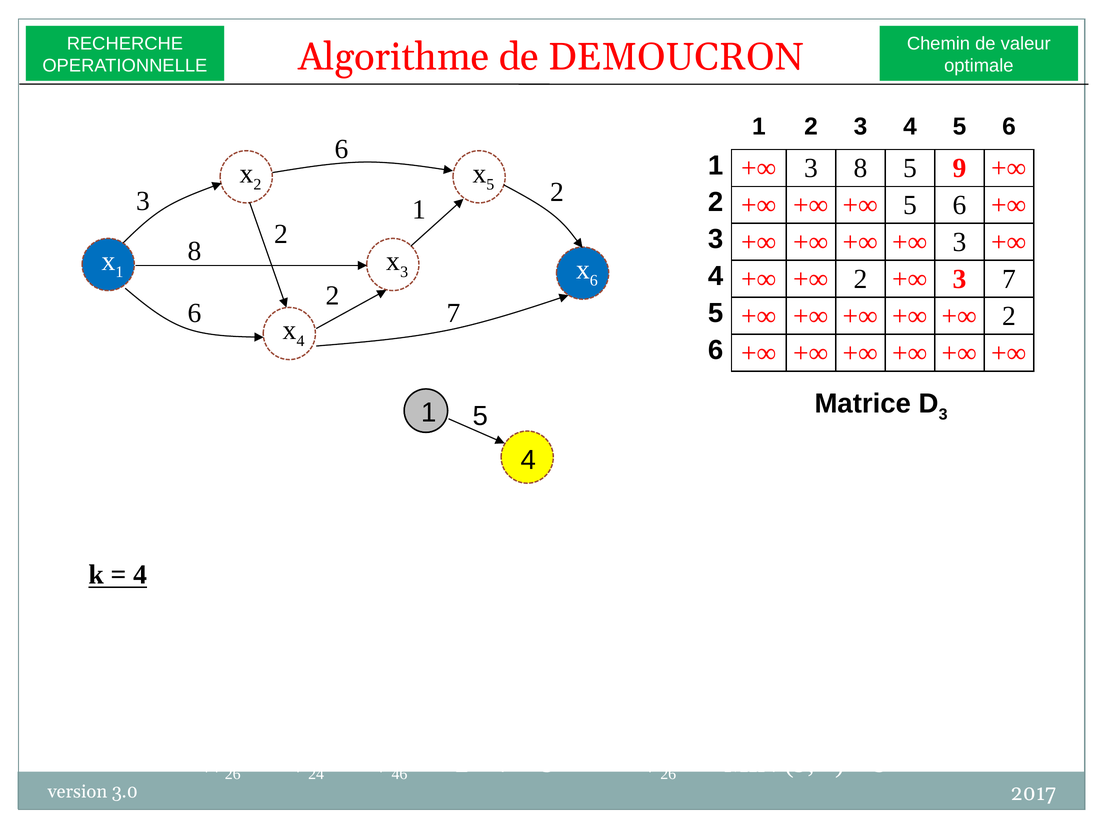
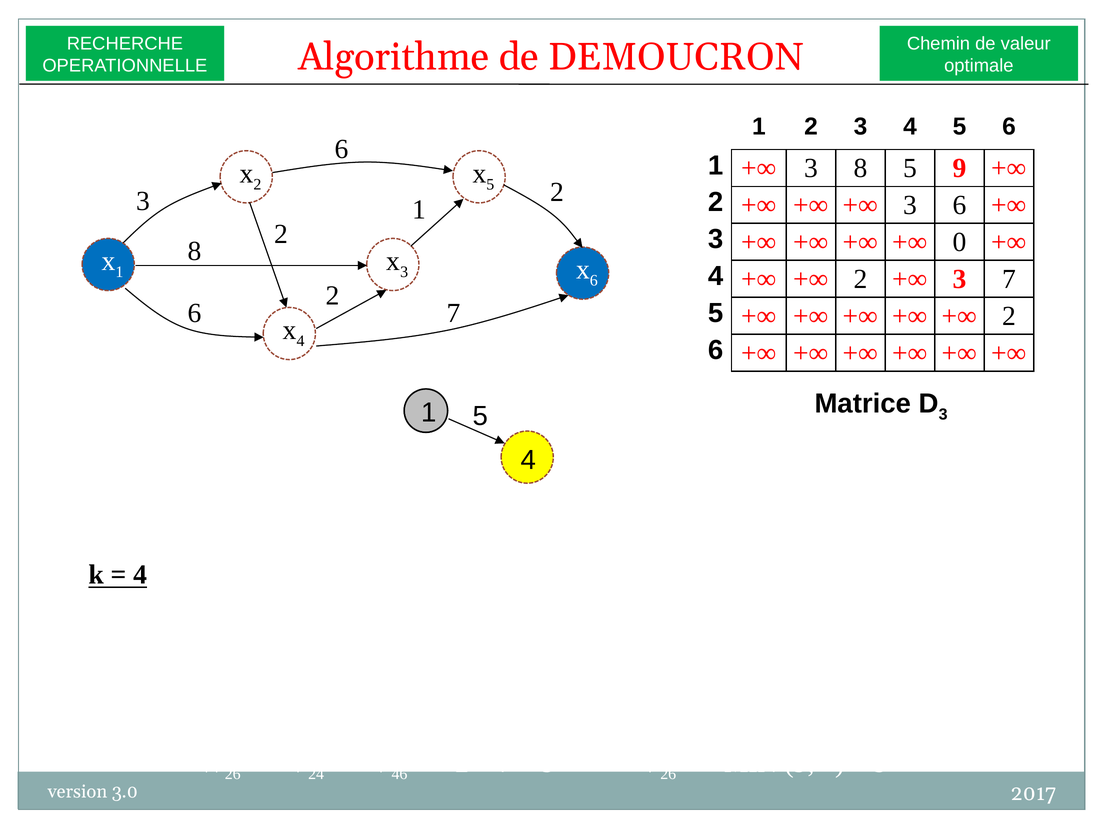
5 at (910, 205): 5 -> 3
3 at (959, 242): 3 -> 0
